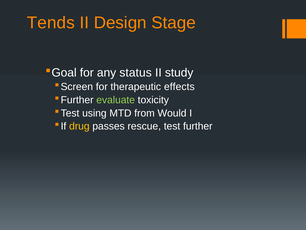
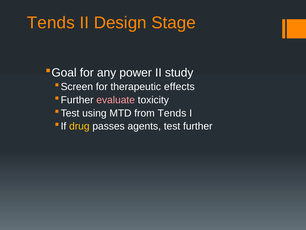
status: status -> power
evaluate colour: light green -> pink
from Would: Would -> Tends
rescue: rescue -> agents
